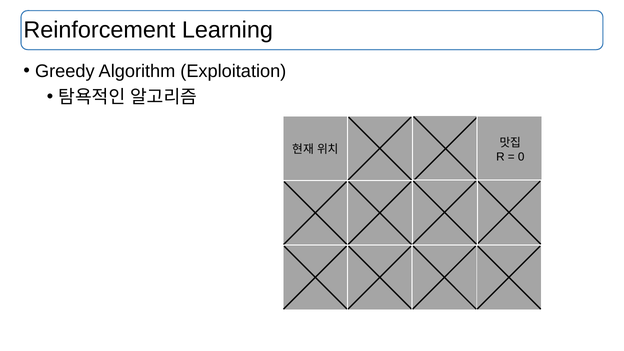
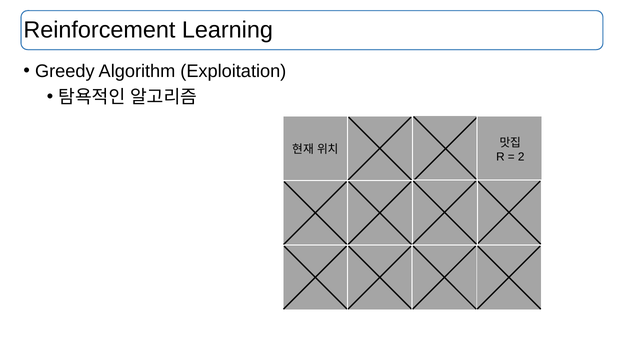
0: 0 -> 2
